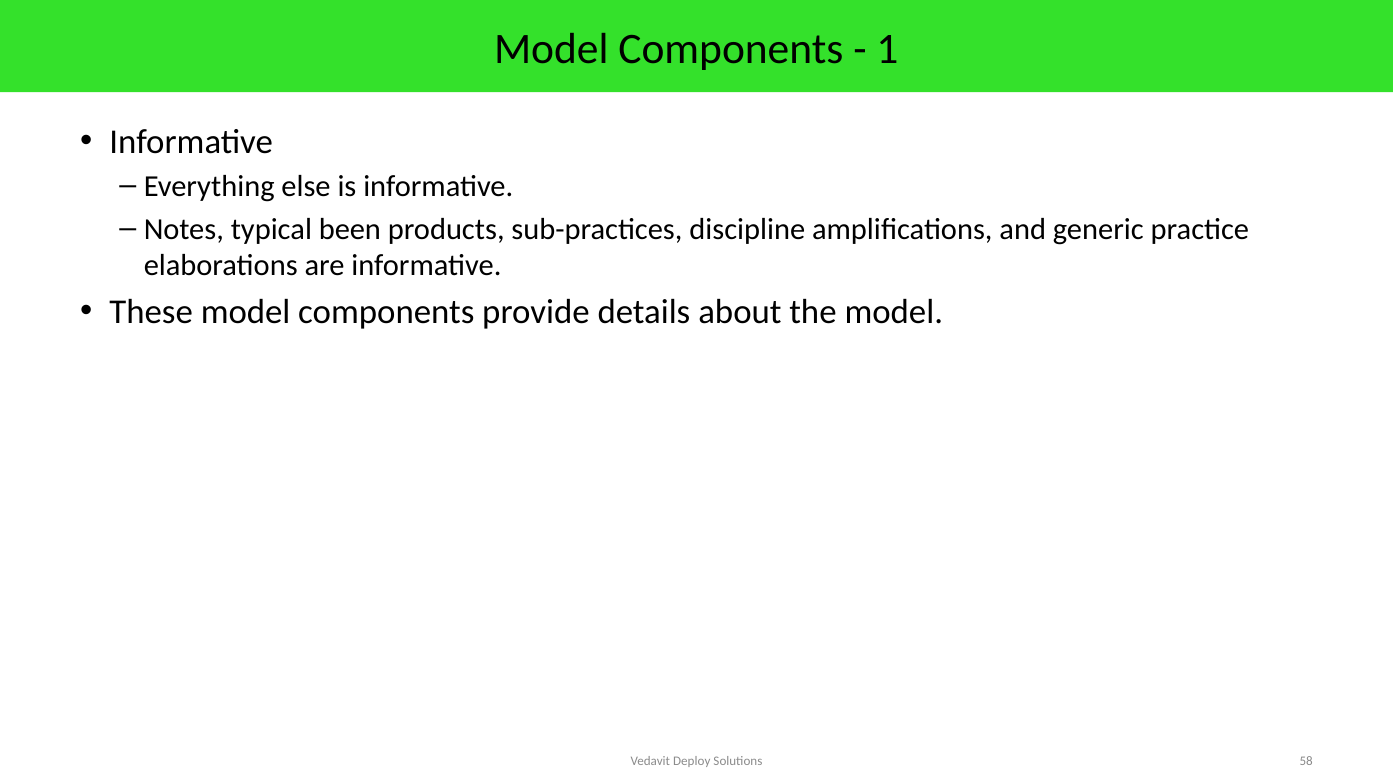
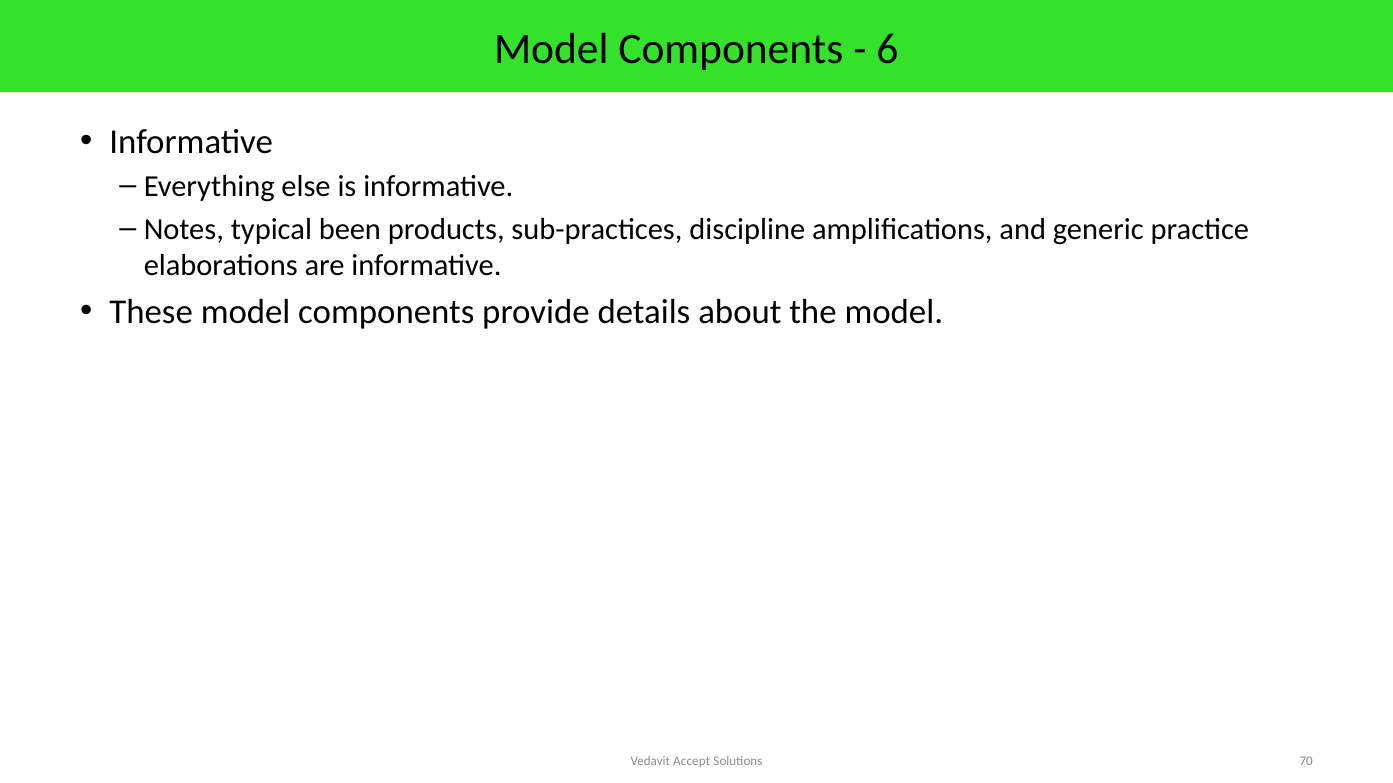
1: 1 -> 6
Deploy: Deploy -> Accept
58: 58 -> 70
